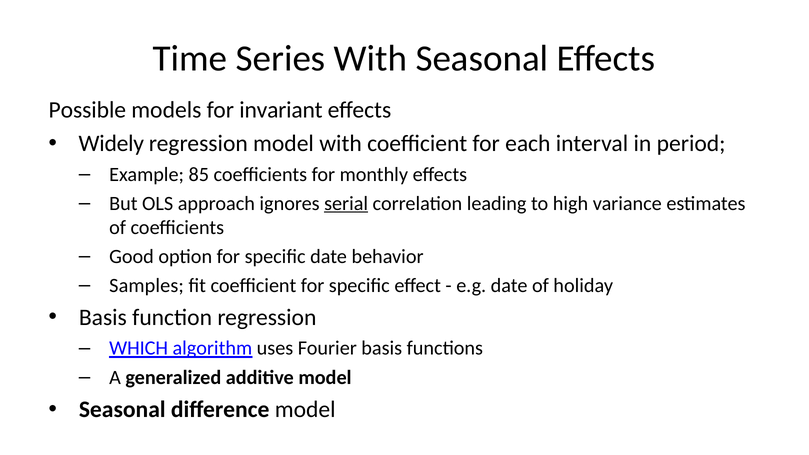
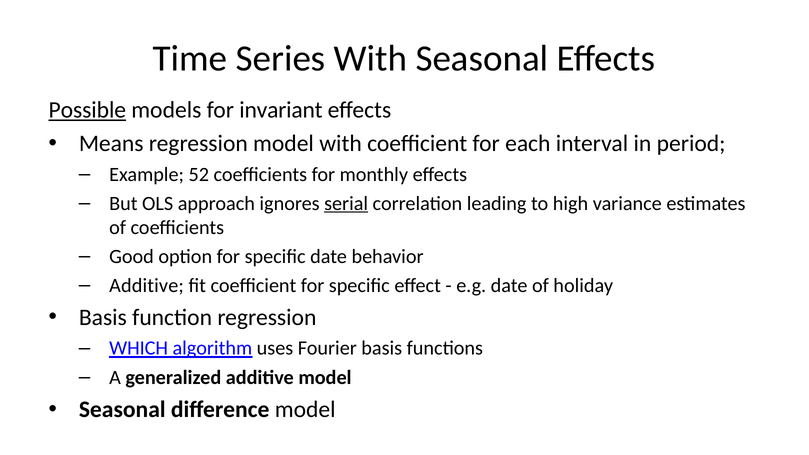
Possible underline: none -> present
Widely: Widely -> Means
85: 85 -> 52
Samples at (147, 286): Samples -> Additive
